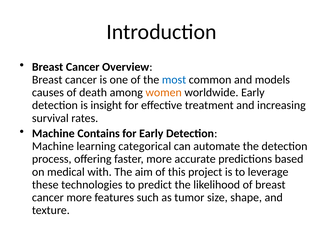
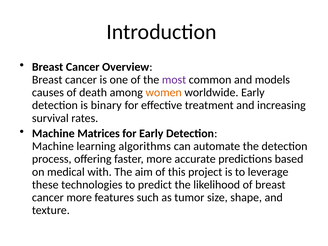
most colour: blue -> purple
insight: insight -> binary
Contains: Contains -> Matrices
categorical: categorical -> algorithms
